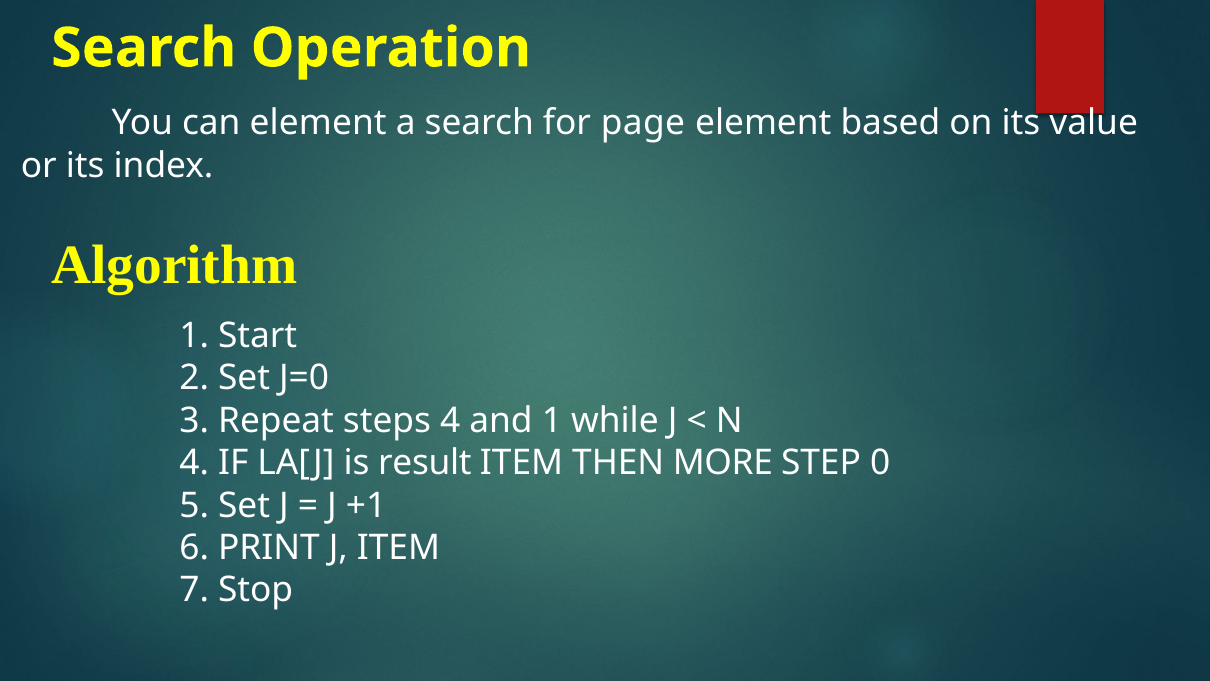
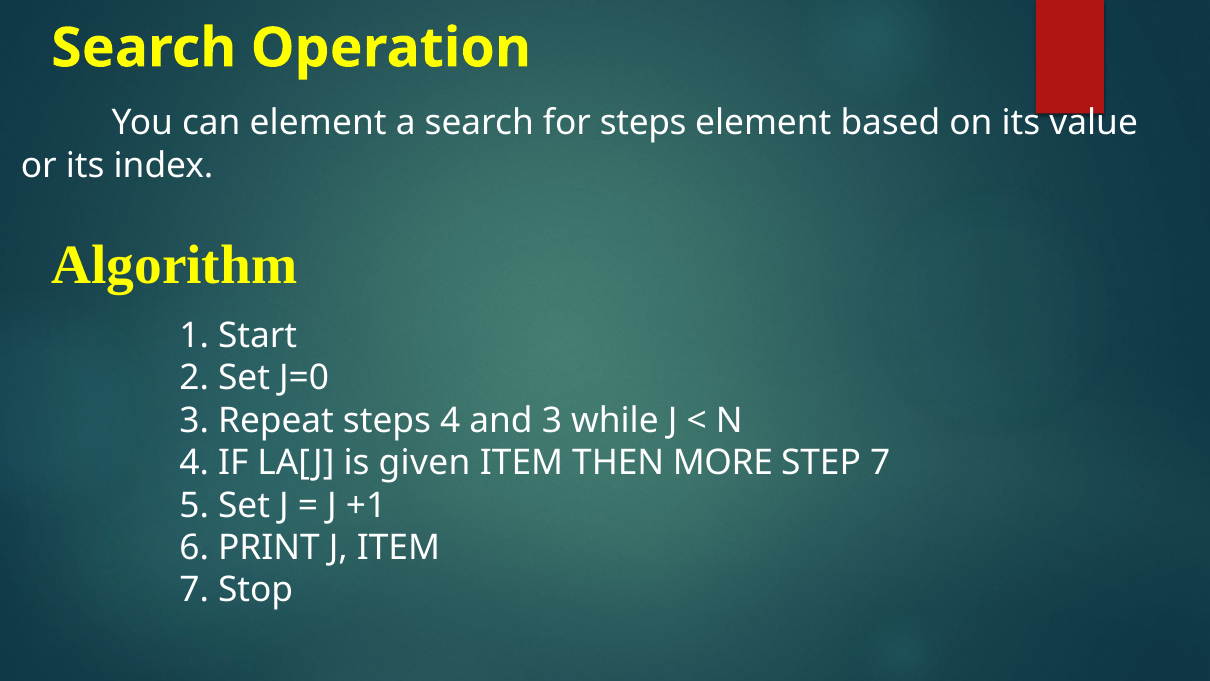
for page: page -> steps
and 1: 1 -> 3
result: result -> given
STEP 0: 0 -> 7
